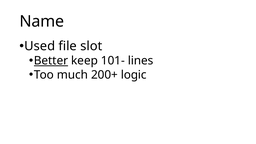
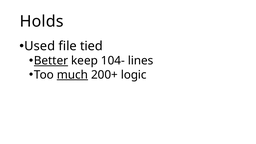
Name: Name -> Holds
slot: slot -> tied
101-: 101- -> 104-
much underline: none -> present
